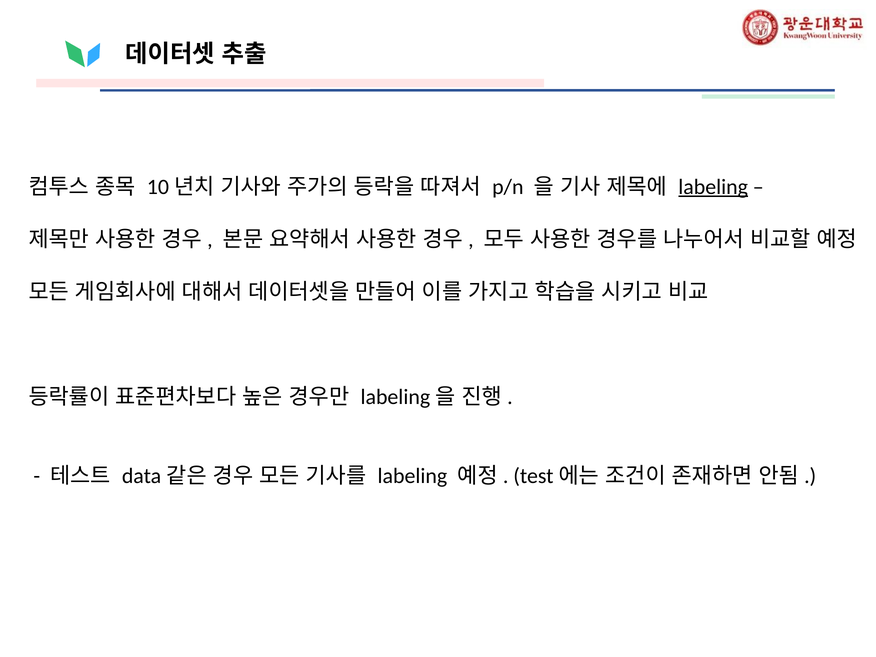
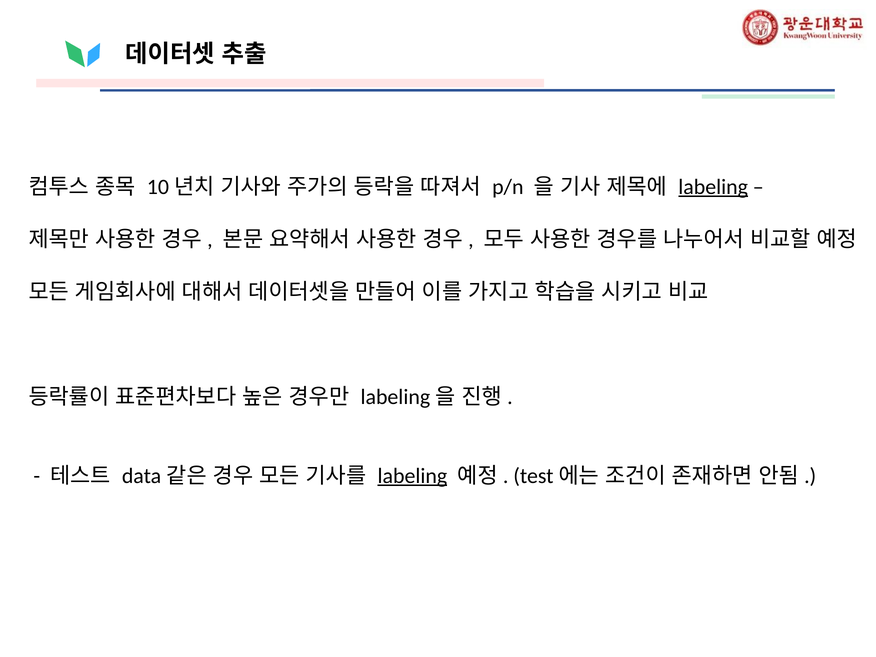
labeling at (412, 476) underline: none -> present
